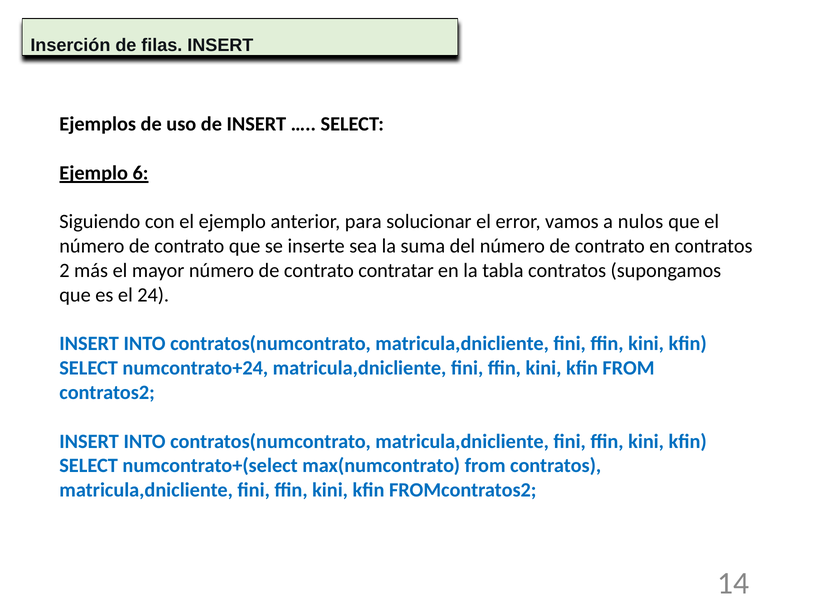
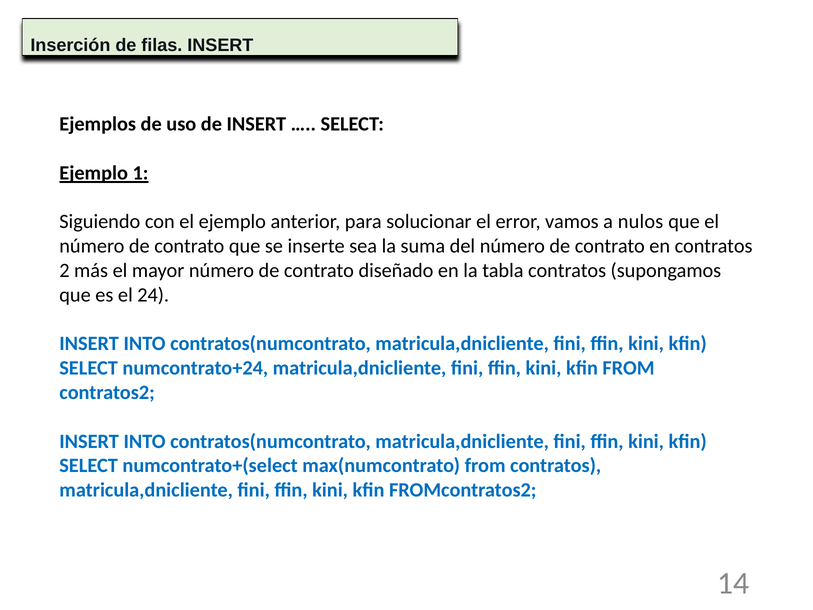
6: 6 -> 1
contratar: contratar -> diseñado
